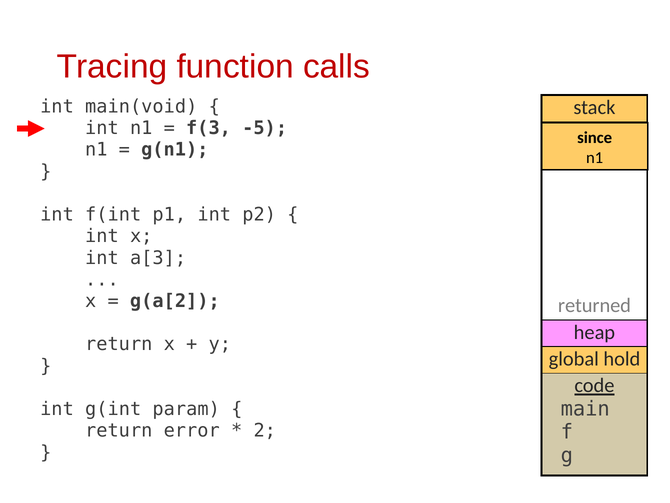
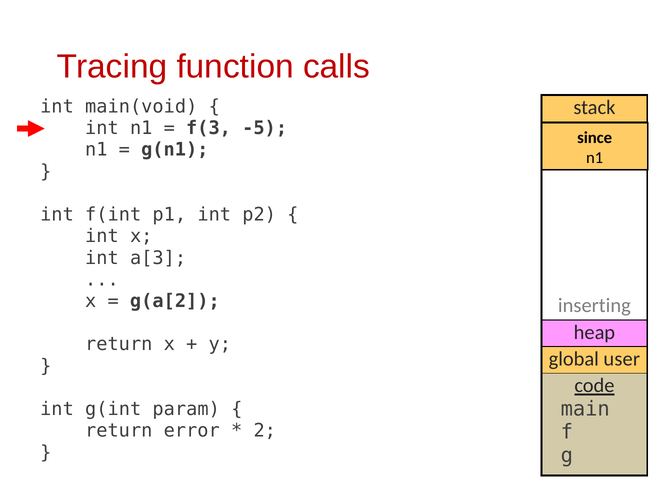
returned: returned -> inserting
hold: hold -> user
